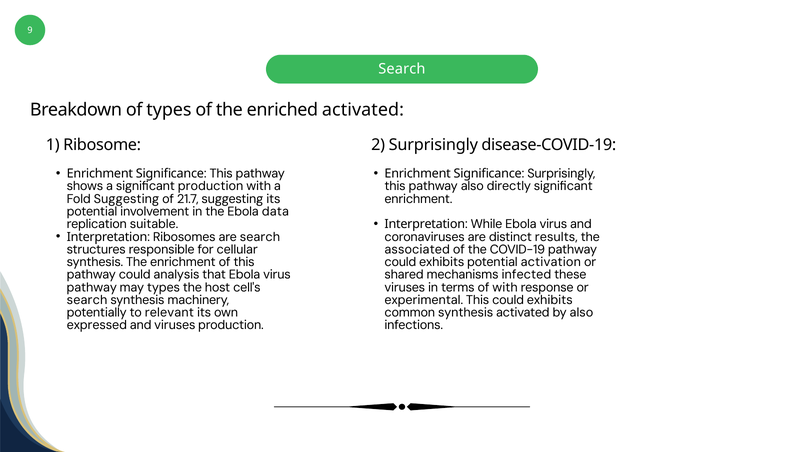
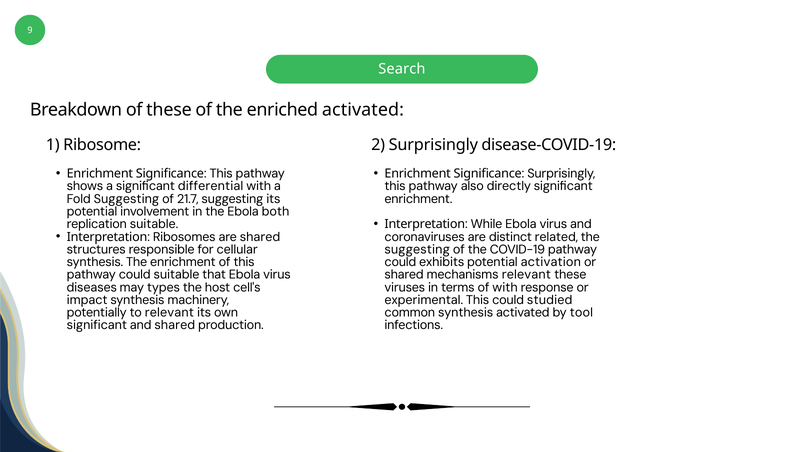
of types: types -> these
significant production: production -> differential
data: data -> both
are search: search -> shared
results: results -> related
associated at (417, 250): associated -> suggesting
could analysis: analysis -> suitable
mechanisms infected: infected -> relevant
pathway at (92, 288): pathway -> diseases
search at (87, 300): search -> impact
This could exhibits: exhibits -> studied
by also: also -> tool
expressed at (97, 326): expressed -> significant
and viruses: viruses -> shared
